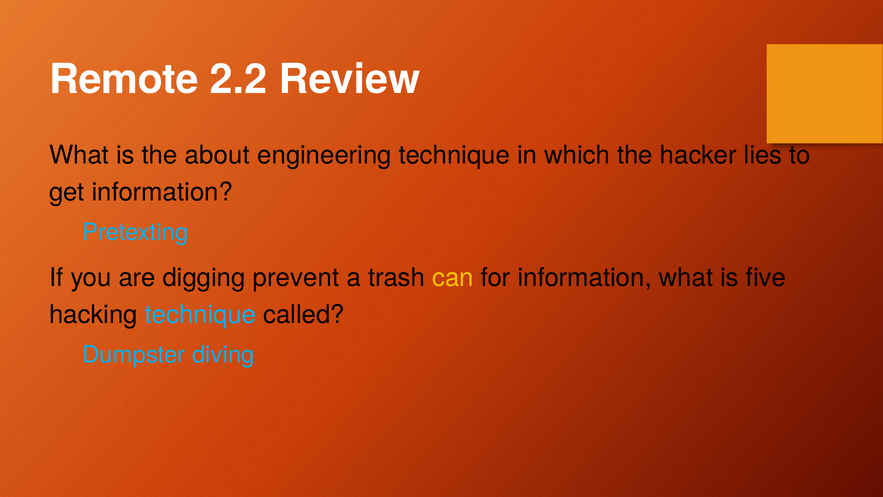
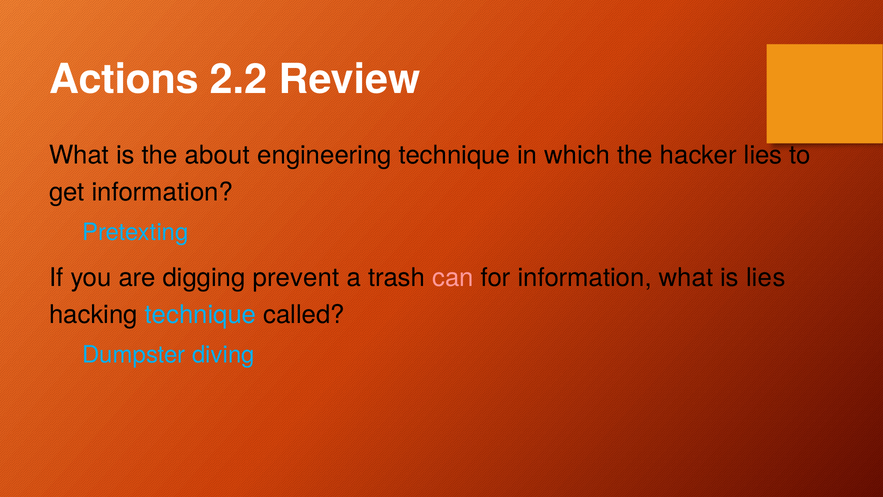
Remote: Remote -> Actions
can colour: yellow -> pink
is five: five -> lies
